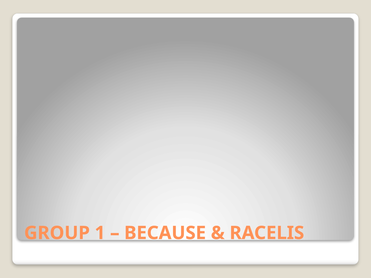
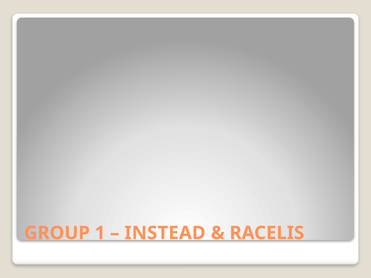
BECAUSE: BECAUSE -> INSTEAD
